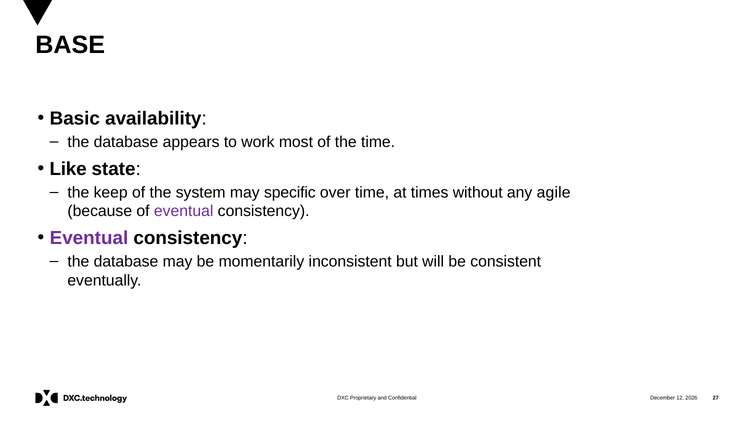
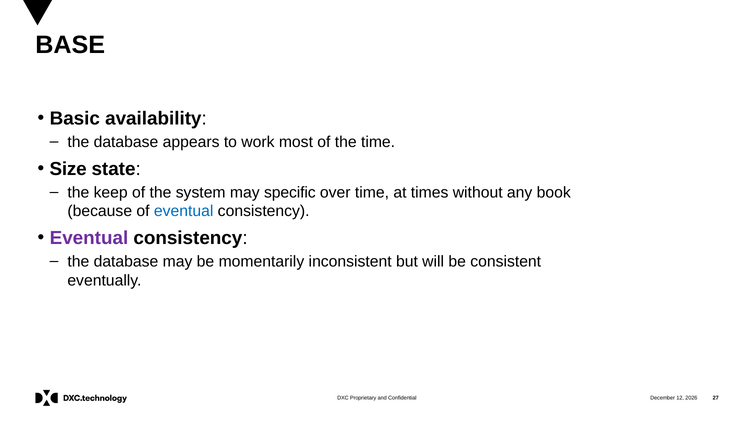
Like: Like -> Size
agile: agile -> book
eventual at (184, 211) colour: purple -> blue
